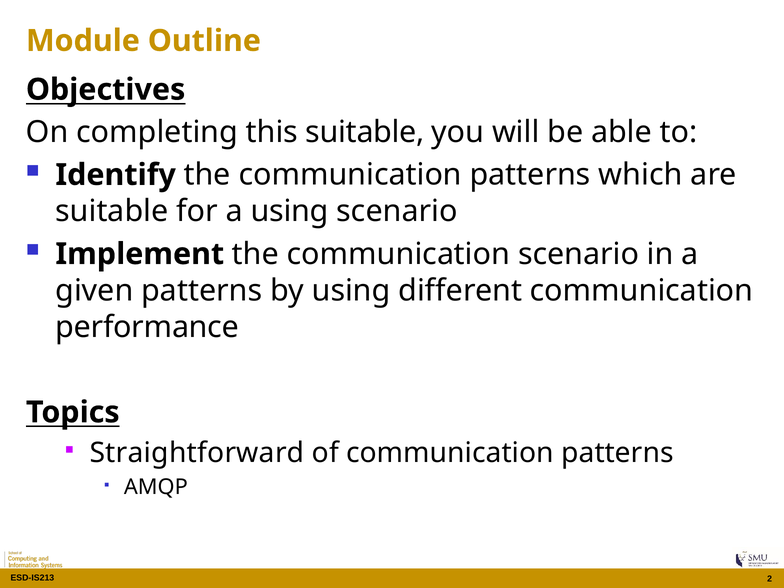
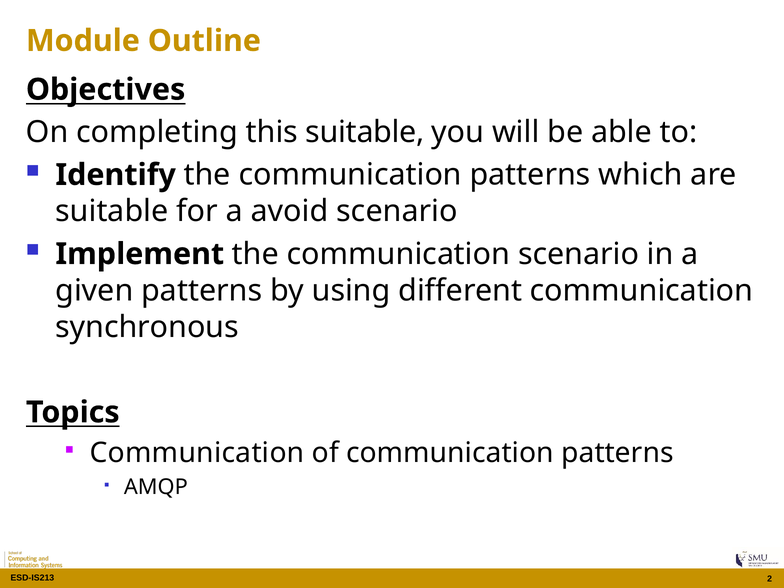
a using: using -> avoid
performance: performance -> synchronous
Straightforward at (197, 453): Straightforward -> Communication
